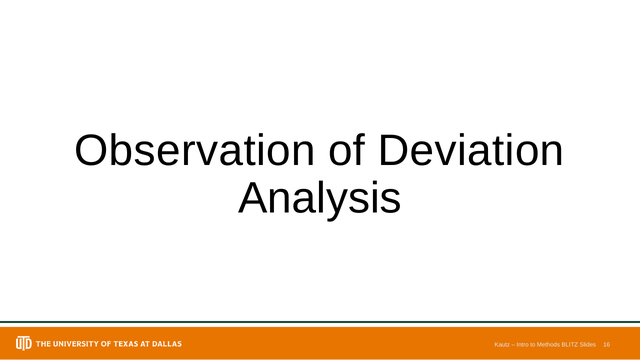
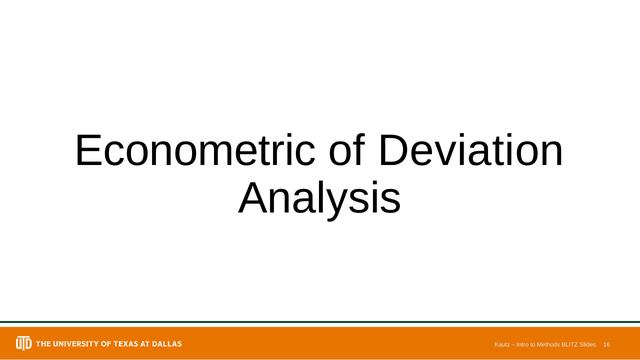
Observation: Observation -> Econometric
